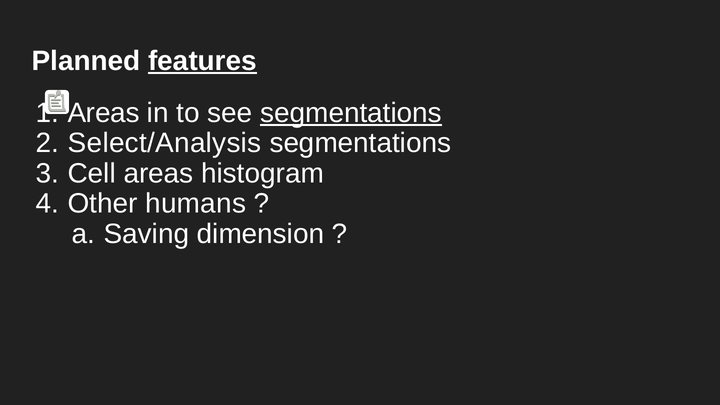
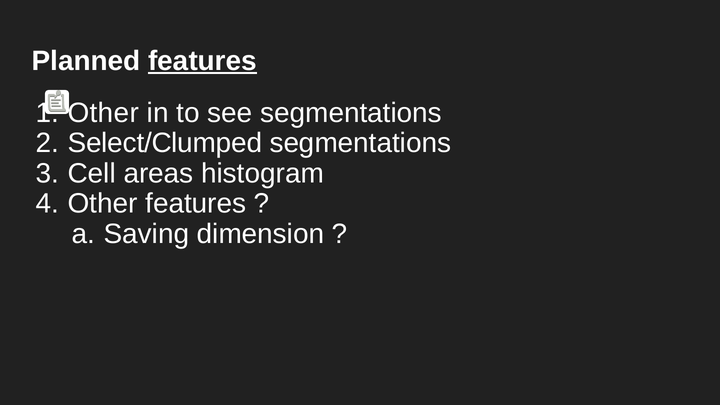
Areas at (104, 113): Areas -> Other
segmentations at (351, 113) underline: present -> none
Select/Analysis: Select/Analysis -> Select/Clumped
Other humans: humans -> features
